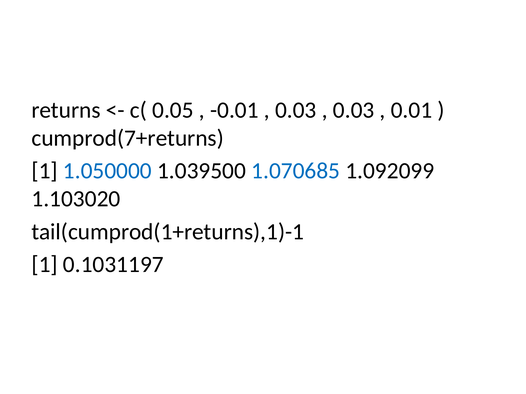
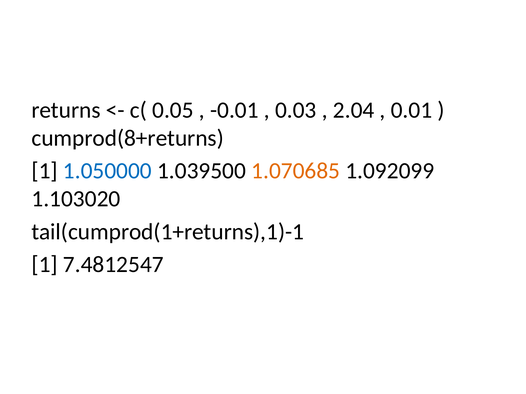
0.03 at (354, 110): 0.03 -> 2.04
cumprod(7+returns: cumprod(7+returns -> cumprod(8+returns
1.070685 colour: blue -> orange
0.1031197: 0.1031197 -> 7.4812547
